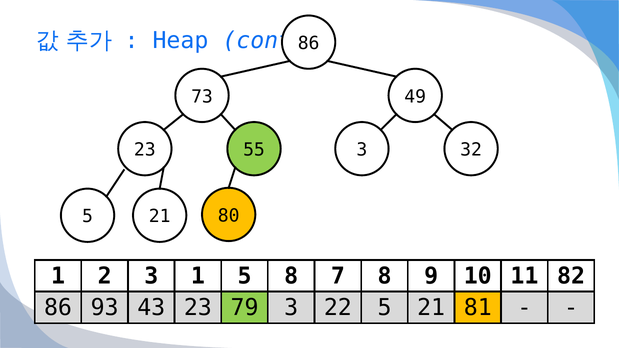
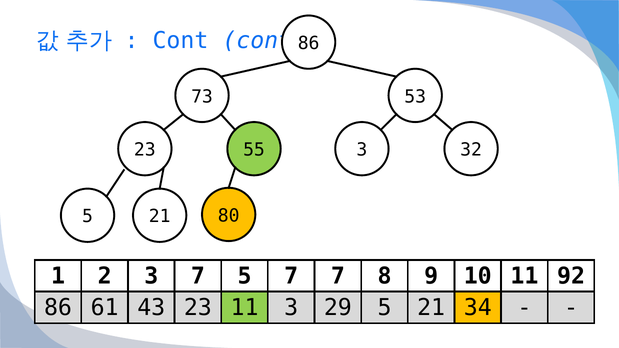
Heap at (180, 41): Heap -> Cont
49: 49 -> 53
3 1: 1 -> 7
5 8: 8 -> 7
82: 82 -> 92
93: 93 -> 61
23 79: 79 -> 11
22: 22 -> 29
81: 81 -> 34
